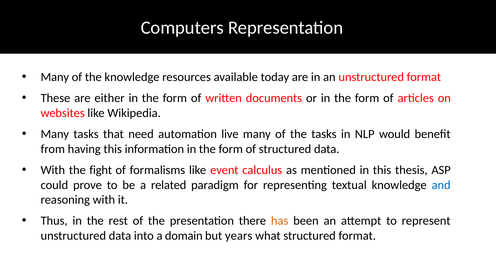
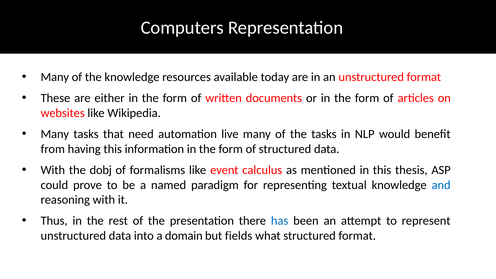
fight: fight -> dobj
related: related -> named
has colour: orange -> blue
years: years -> fields
